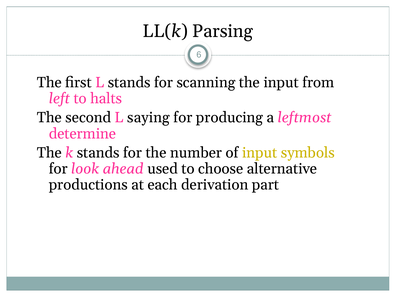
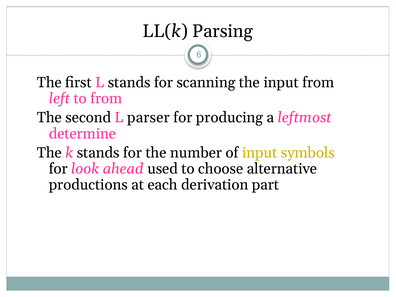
to halts: halts -> from
saying: saying -> parser
